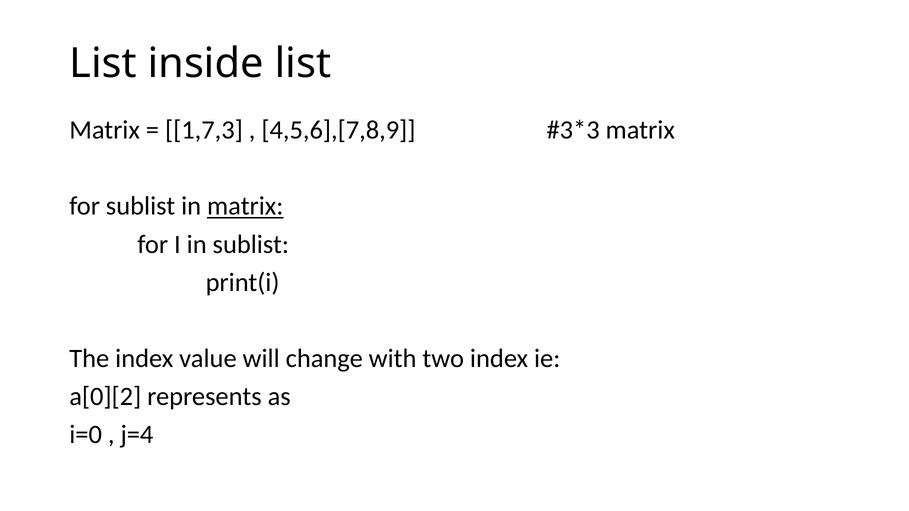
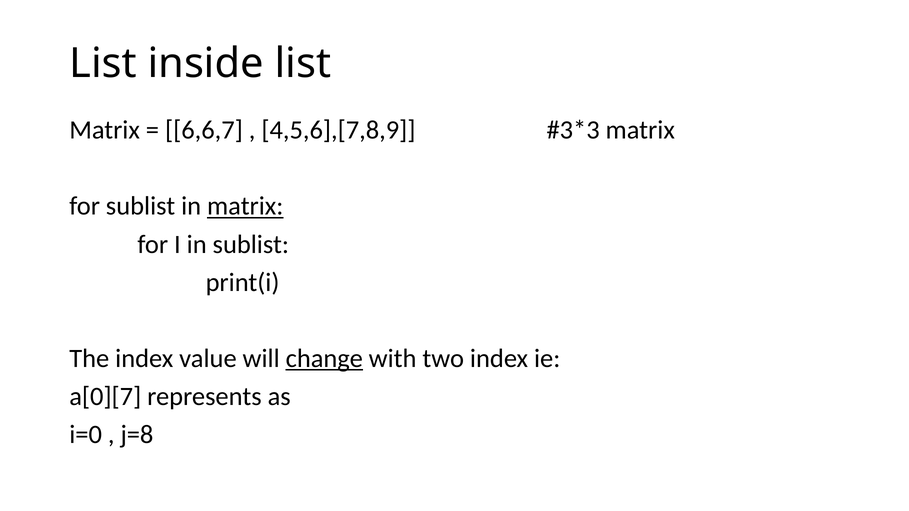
1,7,3: 1,7,3 -> 6,6,7
change underline: none -> present
a[0][2: a[0][2 -> a[0][7
j=4: j=4 -> j=8
